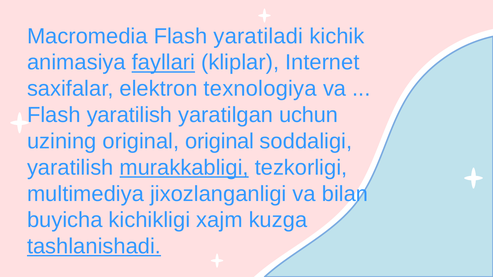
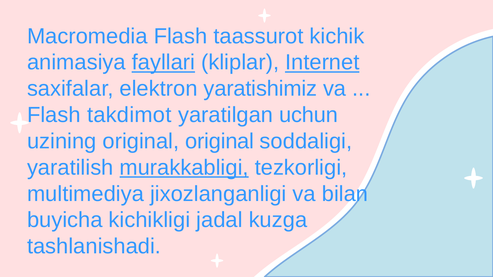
yaratiladi: yaratiladi -> taassurot
Internet underline: none -> present
texnologiya: texnologiya -> yaratishimiz
Flash yaratilish: yaratilish -> takdimot
xajm: xajm -> jadal
tashlanishadi underline: present -> none
